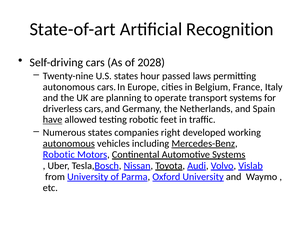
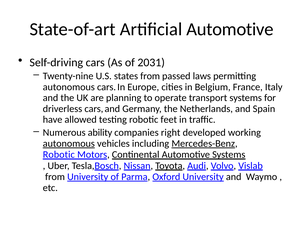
Artificial Recognition: Recognition -> Automotive
2028: 2028 -> 2031
states hour: hour -> from
have underline: present -> none
Numerous states: states -> ability
